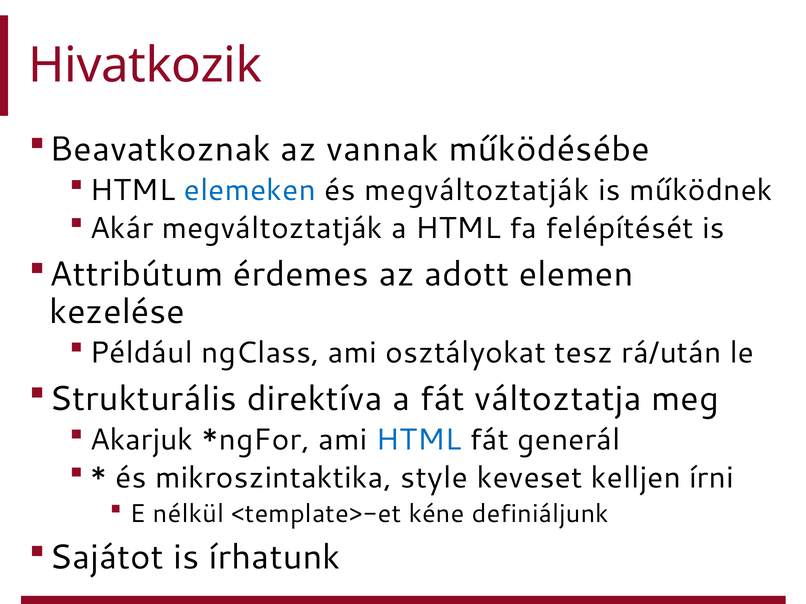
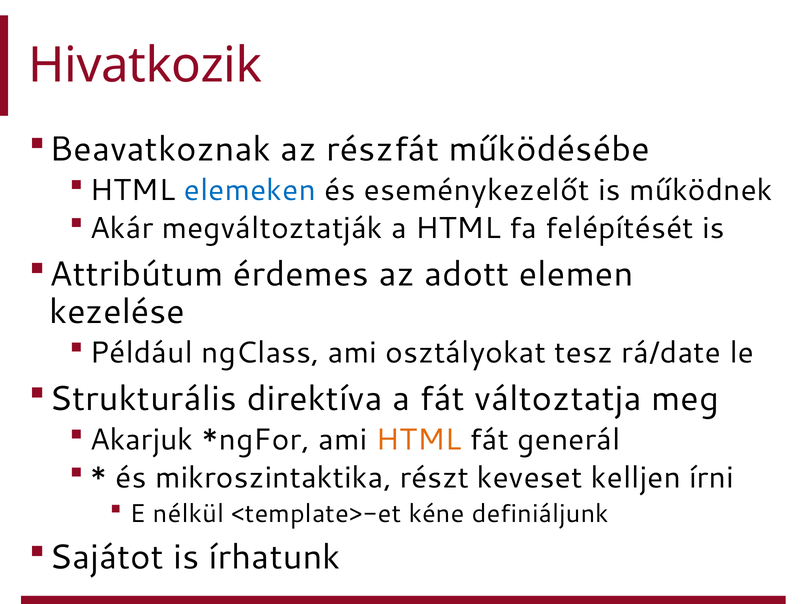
vannak: vannak -> részfát
és megváltoztatják: megváltoztatják -> eseménykezelőt
rá/után: rá/után -> rá/date
HTML at (419, 440) colour: blue -> orange
style: style -> részt
